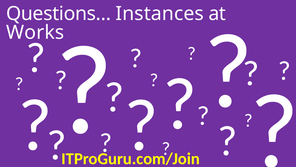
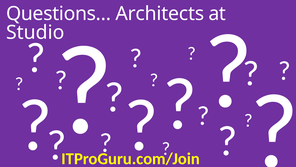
Instances: Instances -> Architects
Works: Works -> Studio
